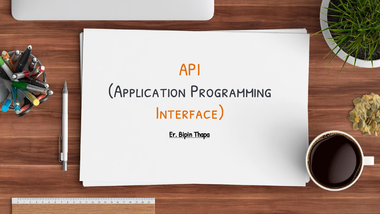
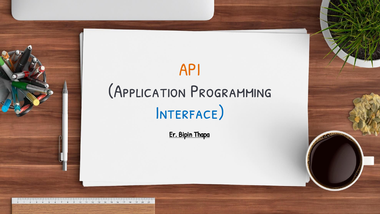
Interface colour: orange -> blue
